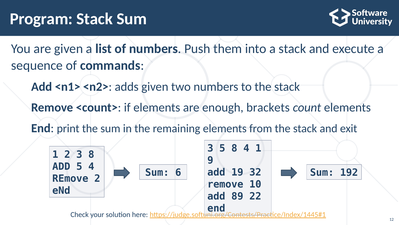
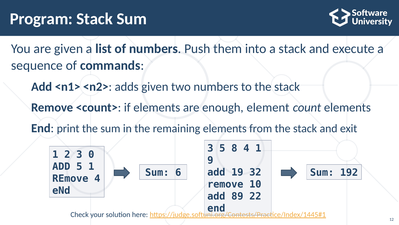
brackets: brackets -> element
3 8: 8 -> 0
5 4: 4 -> 1
REmove 2: 2 -> 4
